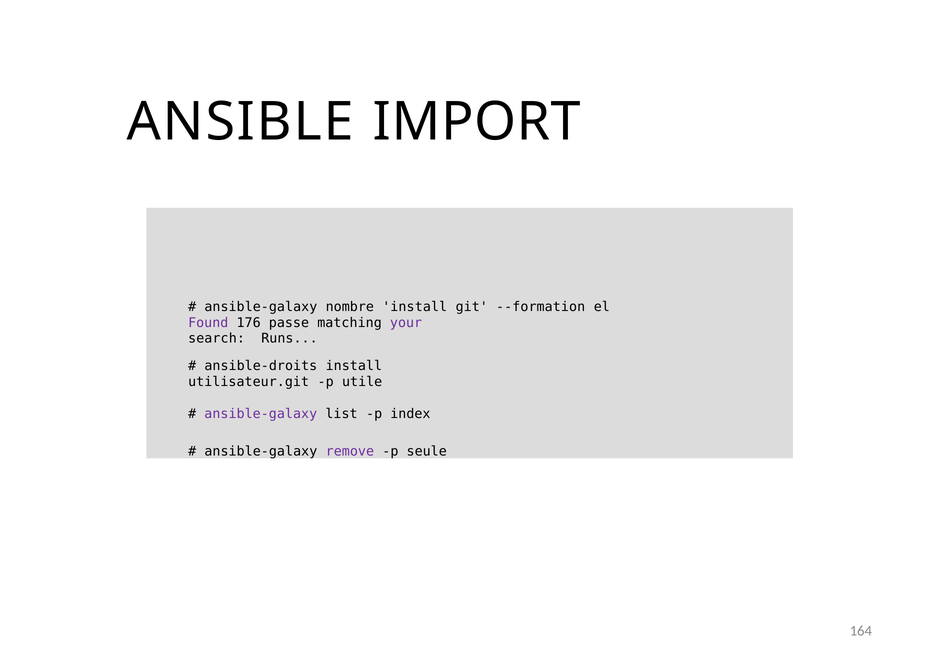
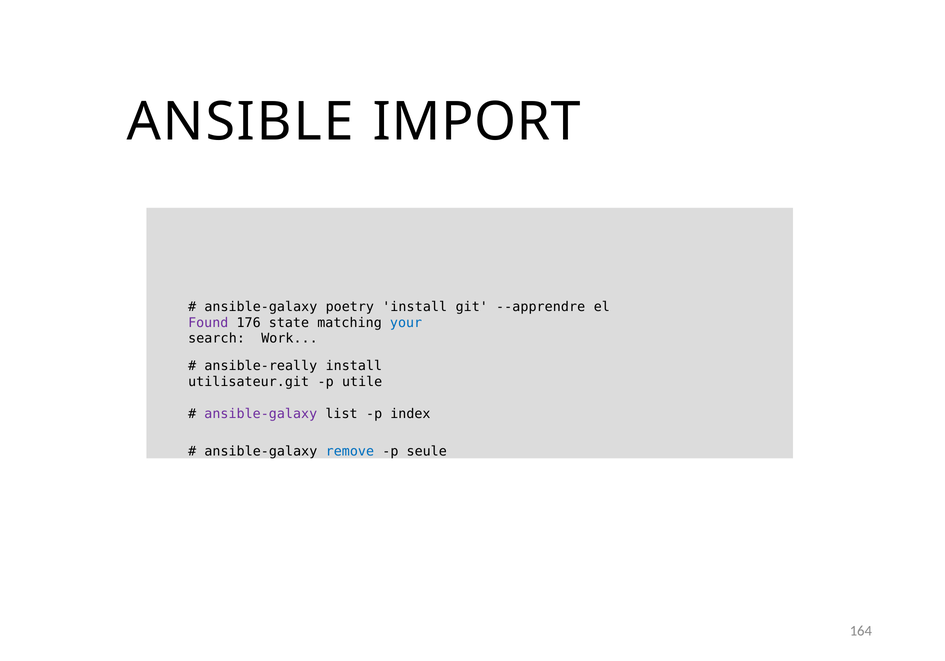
nombre: nombre -> poetry
--formation: --formation -> --apprendre
passe: passe -> state
your colour: purple -> blue
Runs: Runs -> Work
ansible-droits: ansible-droits -> ansible-really
remove colour: purple -> blue
